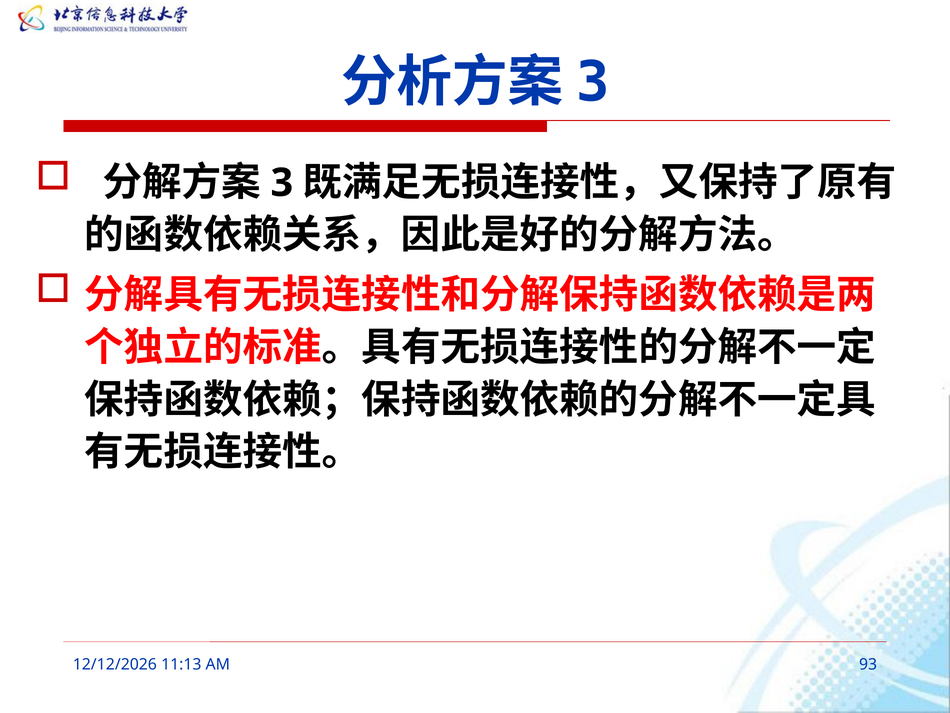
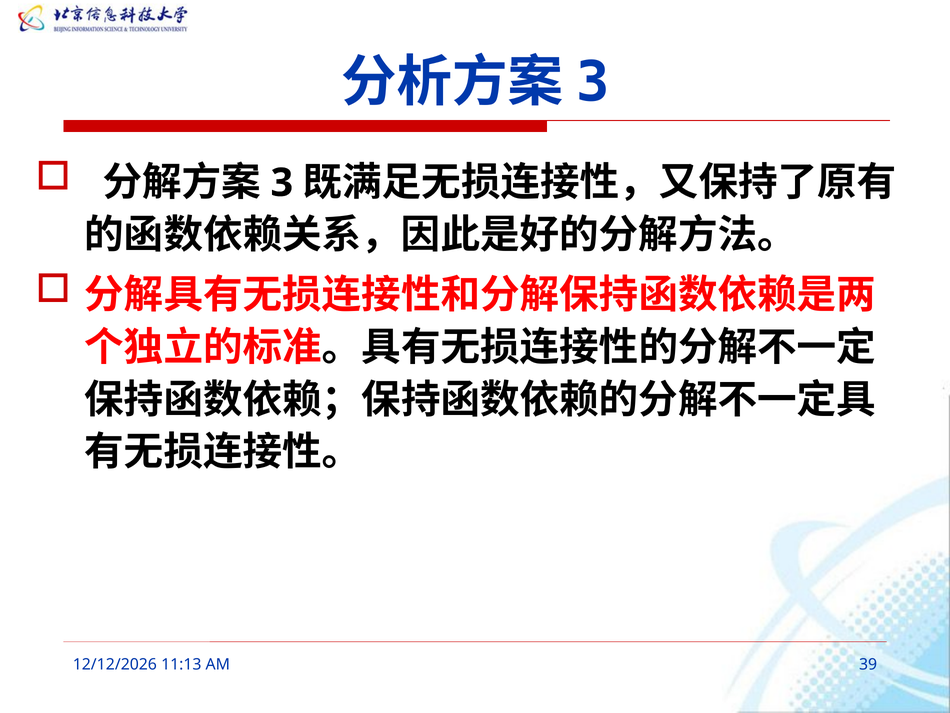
93: 93 -> 39
